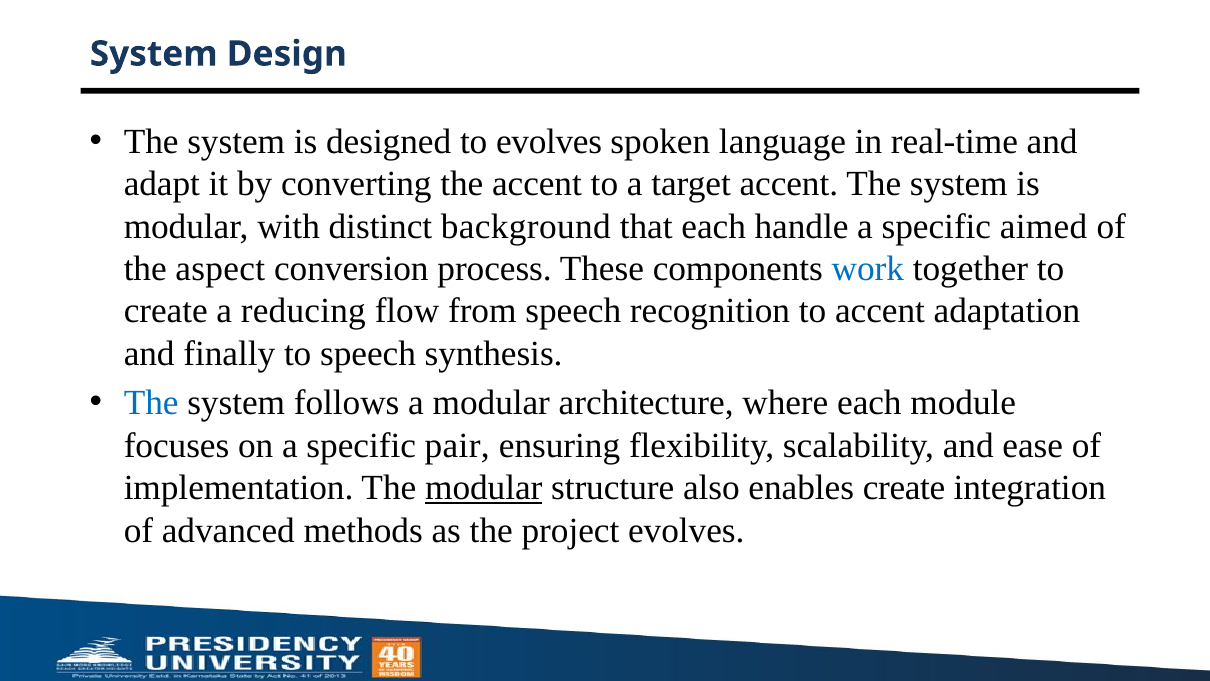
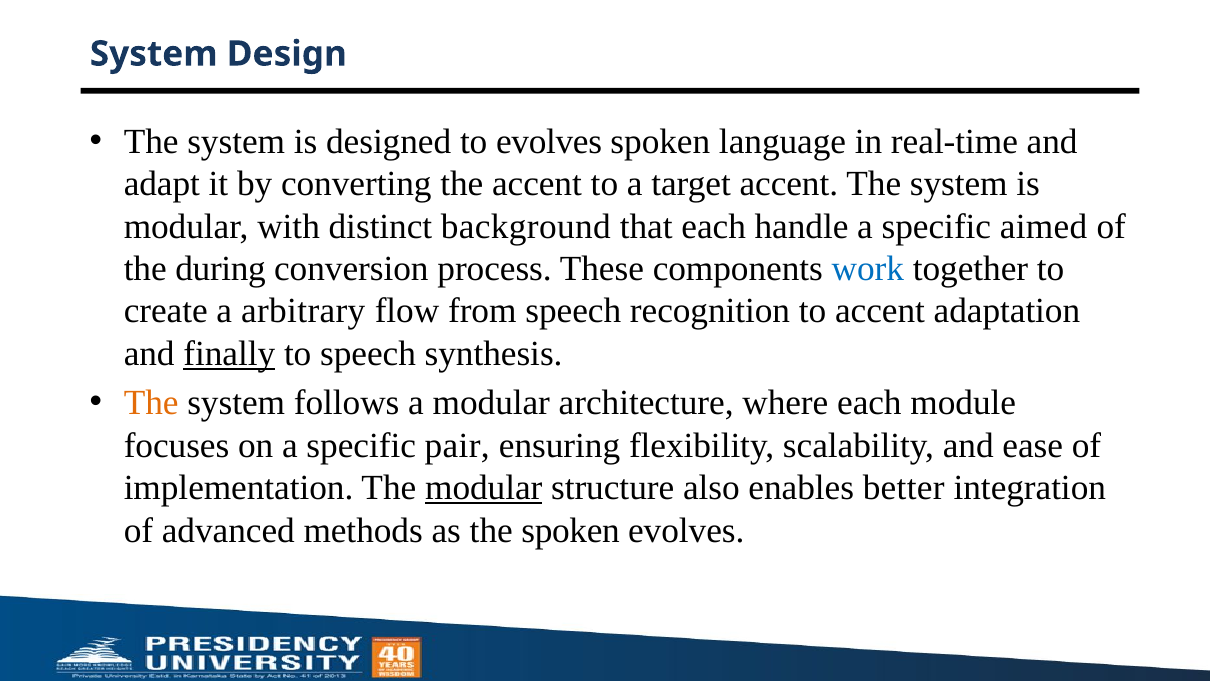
aspect: aspect -> during
reducing: reducing -> arbitrary
finally underline: none -> present
The at (151, 403) colour: blue -> orange
enables create: create -> better
the project: project -> spoken
